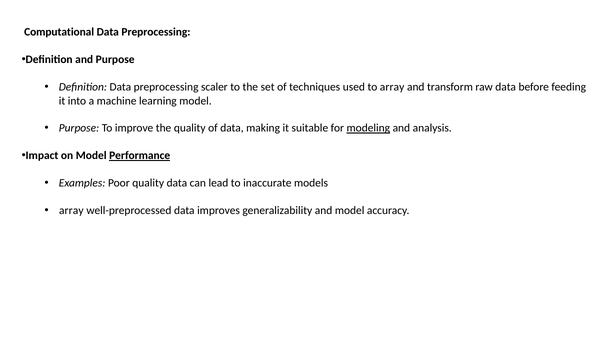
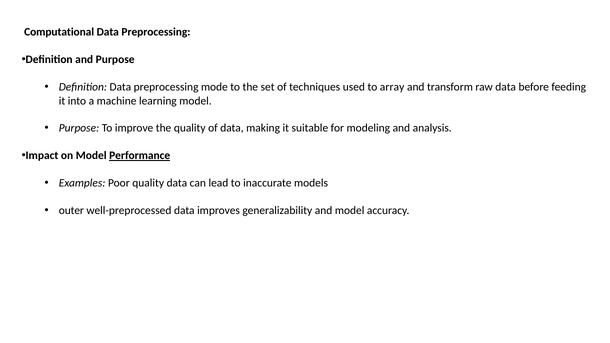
scaler: scaler -> mode
modeling underline: present -> none
array at (71, 211): array -> outer
